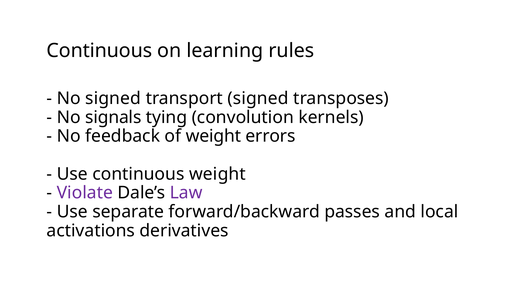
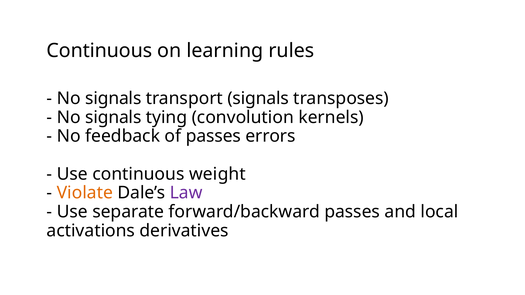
signed at (113, 98): signed -> signals
transport signed: signed -> signals
of weight: weight -> passes
Violate colour: purple -> orange
